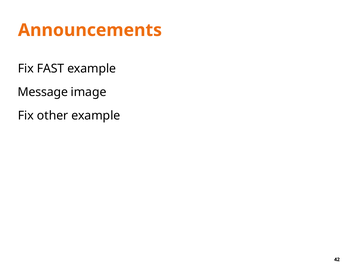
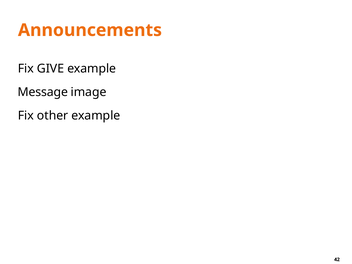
FAST: FAST -> GIVE
